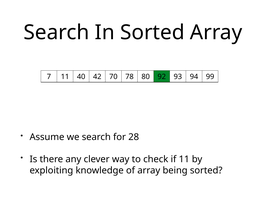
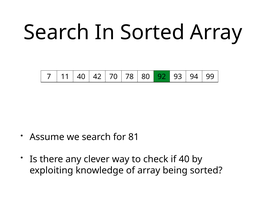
28: 28 -> 81
if 11: 11 -> 40
